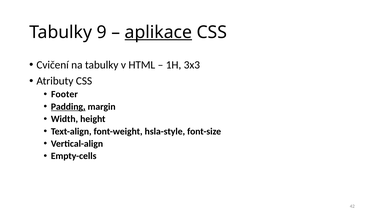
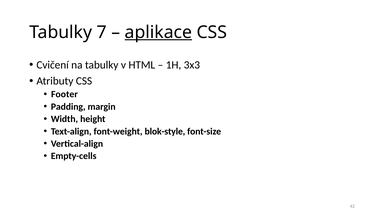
9: 9 -> 7
Padding underline: present -> none
hsla-style: hsla-style -> blok-style
